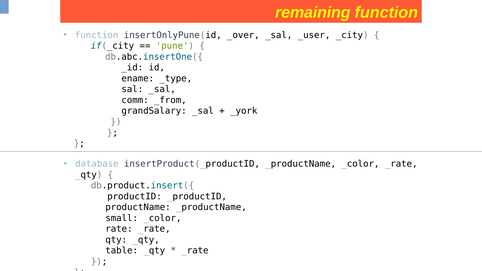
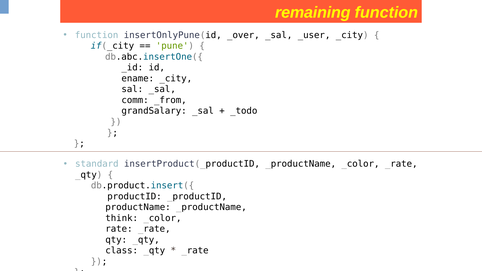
ename _type: _type -> _city
_york: _york -> _todo
database: database -> standard
small: small -> think
table: table -> class
